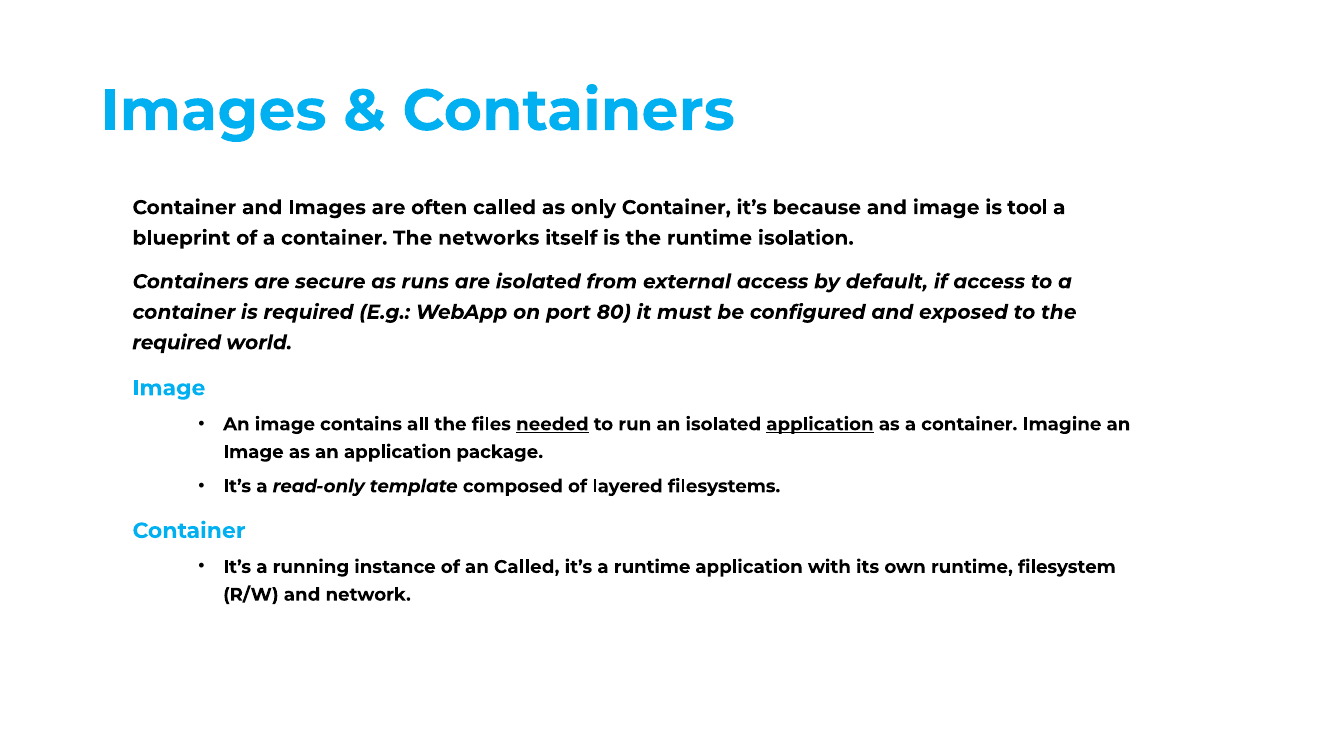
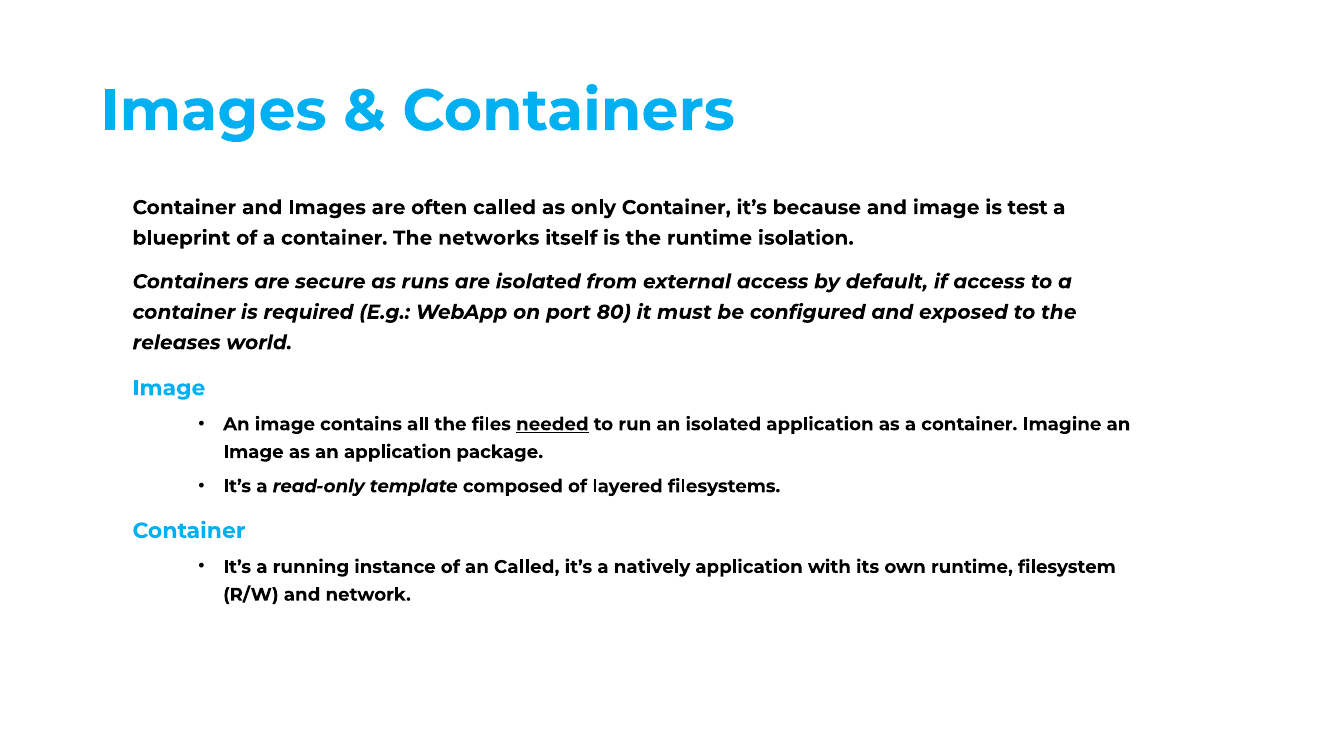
tool: tool -> test
required at (177, 342): required -> releases
application at (820, 424) underline: present -> none
a runtime: runtime -> natively
